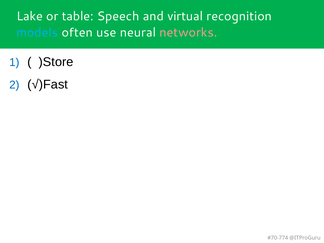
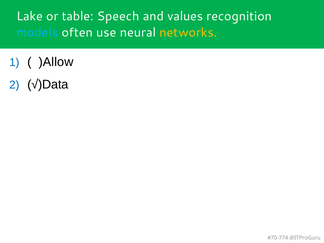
virtual: virtual -> values
networks colour: pink -> yellow
)Store: )Store -> )Allow
√)Fast: √)Fast -> √)Data
